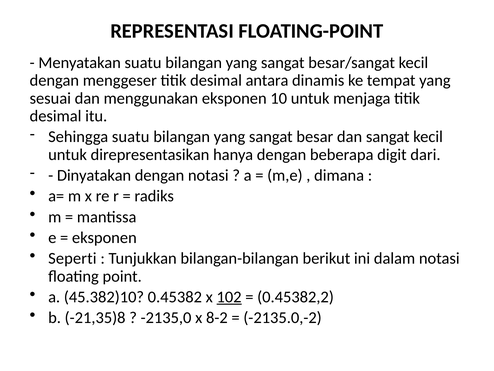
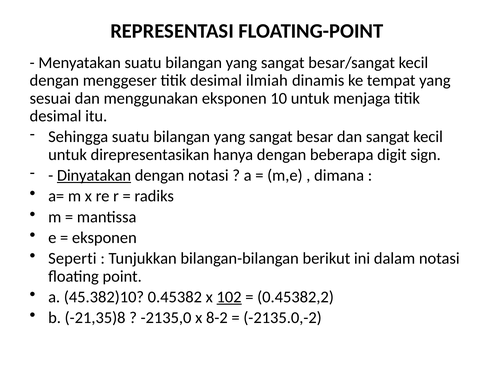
antara: antara -> ilmiah
dari: dari -> sign
Dinyatakan underline: none -> present
